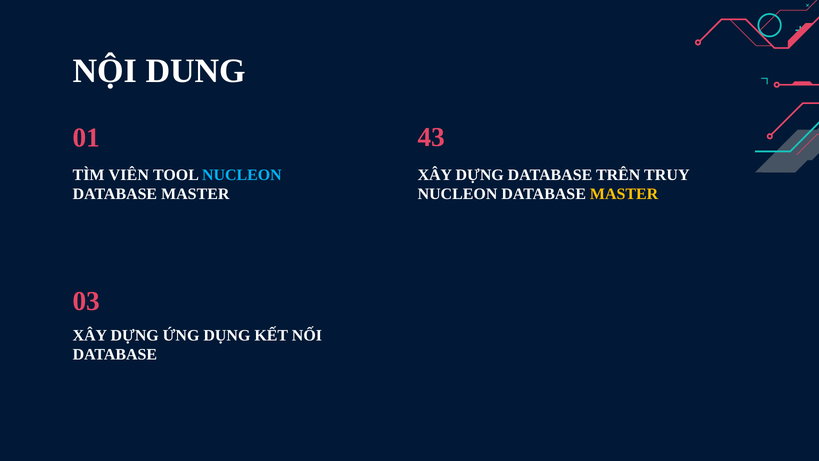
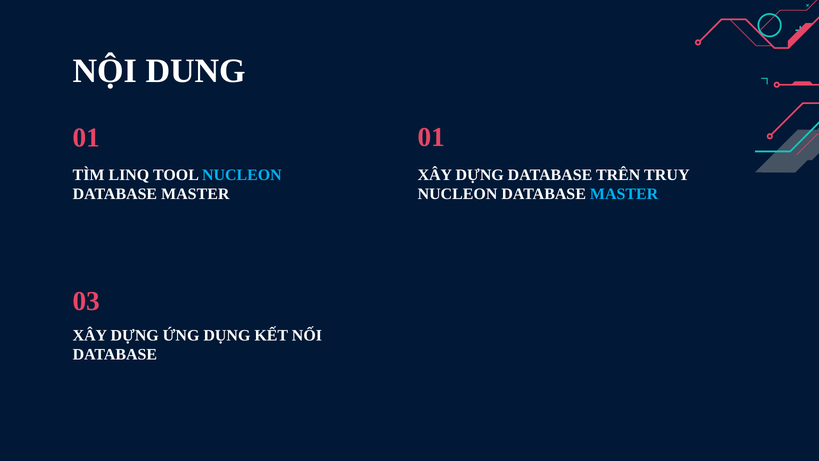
01 43: 43 -> 01
VIÊN: VIÊN -> LINQ
MASTER at (624, 194) colour: yellow -> light blue
